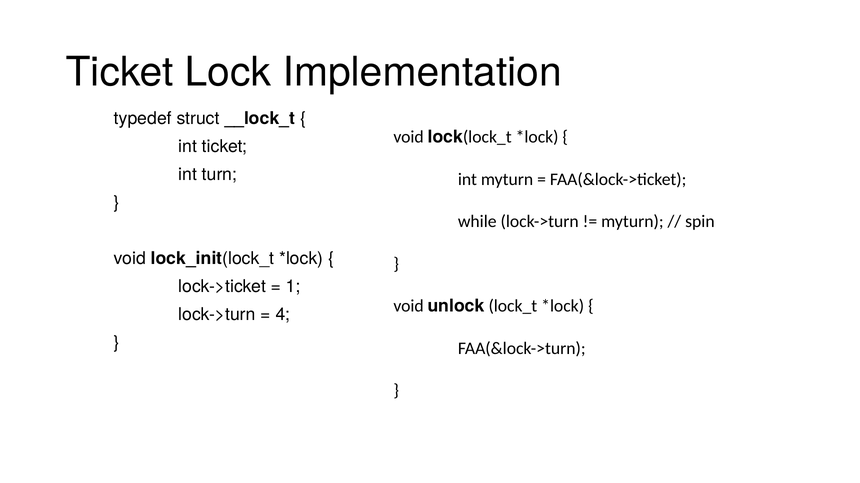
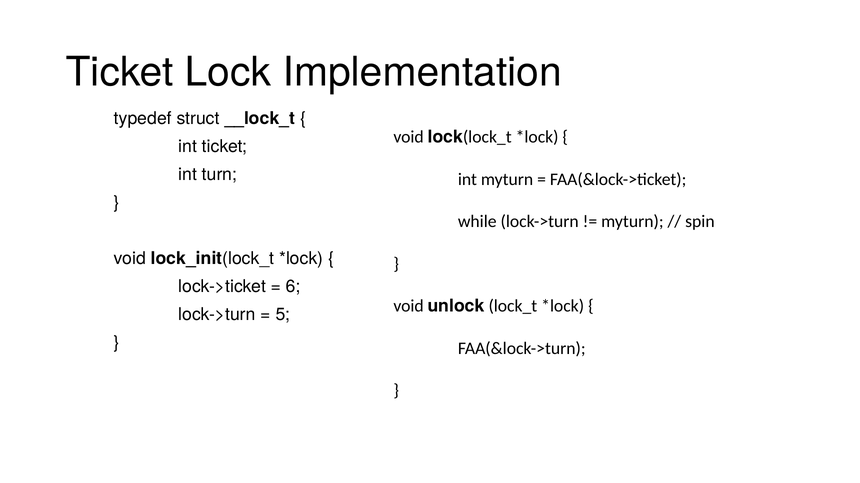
1: 1 -> 6
4: 4 -> 5
